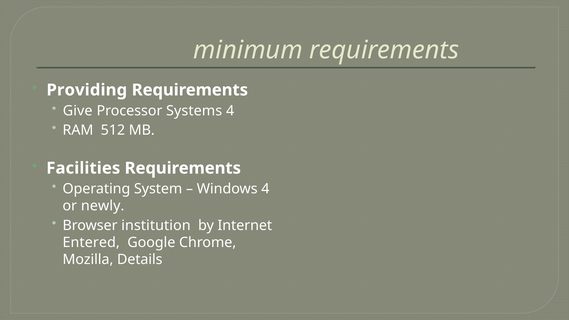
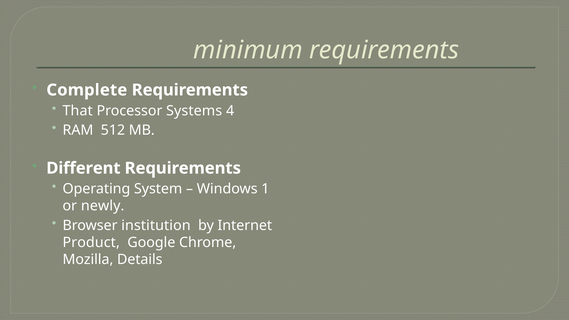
Providing: Providing -> Complete
Give: Give -> That
Facilities: Facilities -> Different
Windows 4: 4 -> 1
Entered: Entered -> Product
